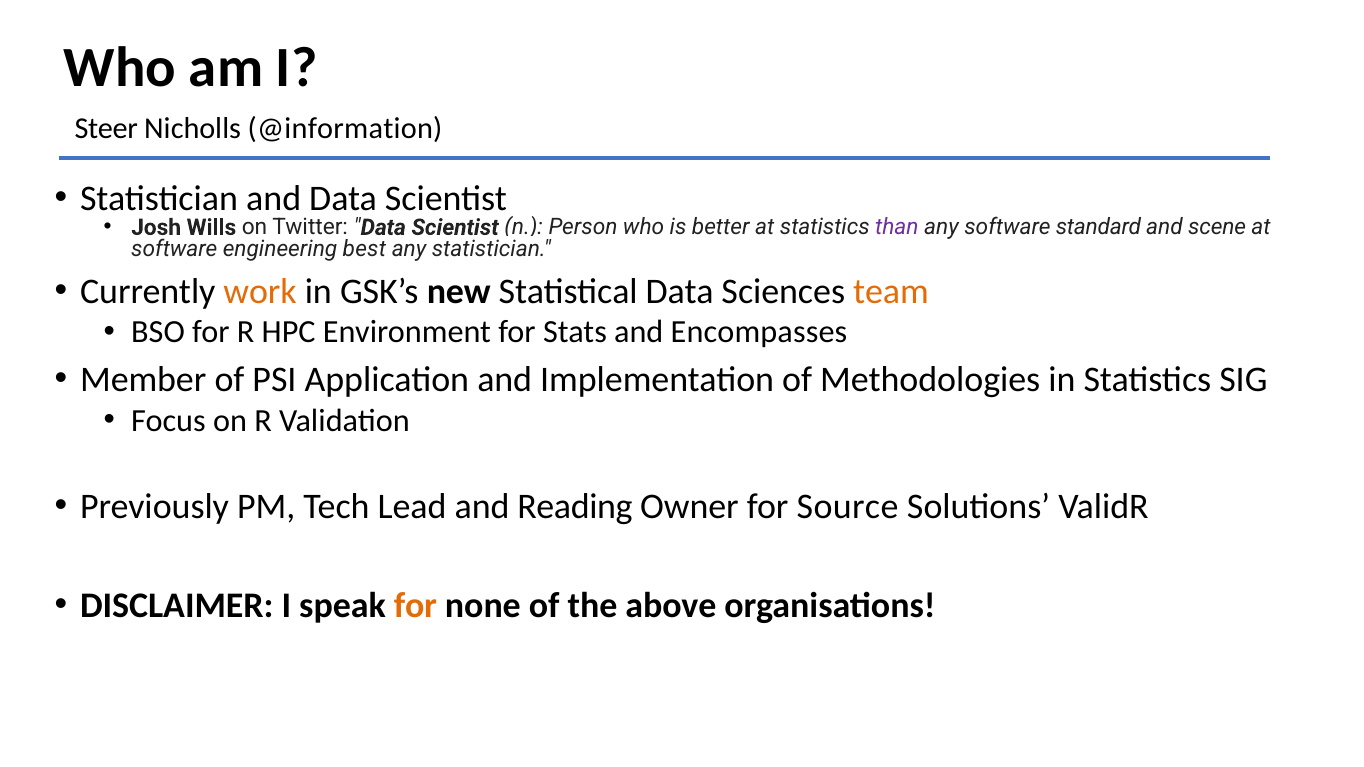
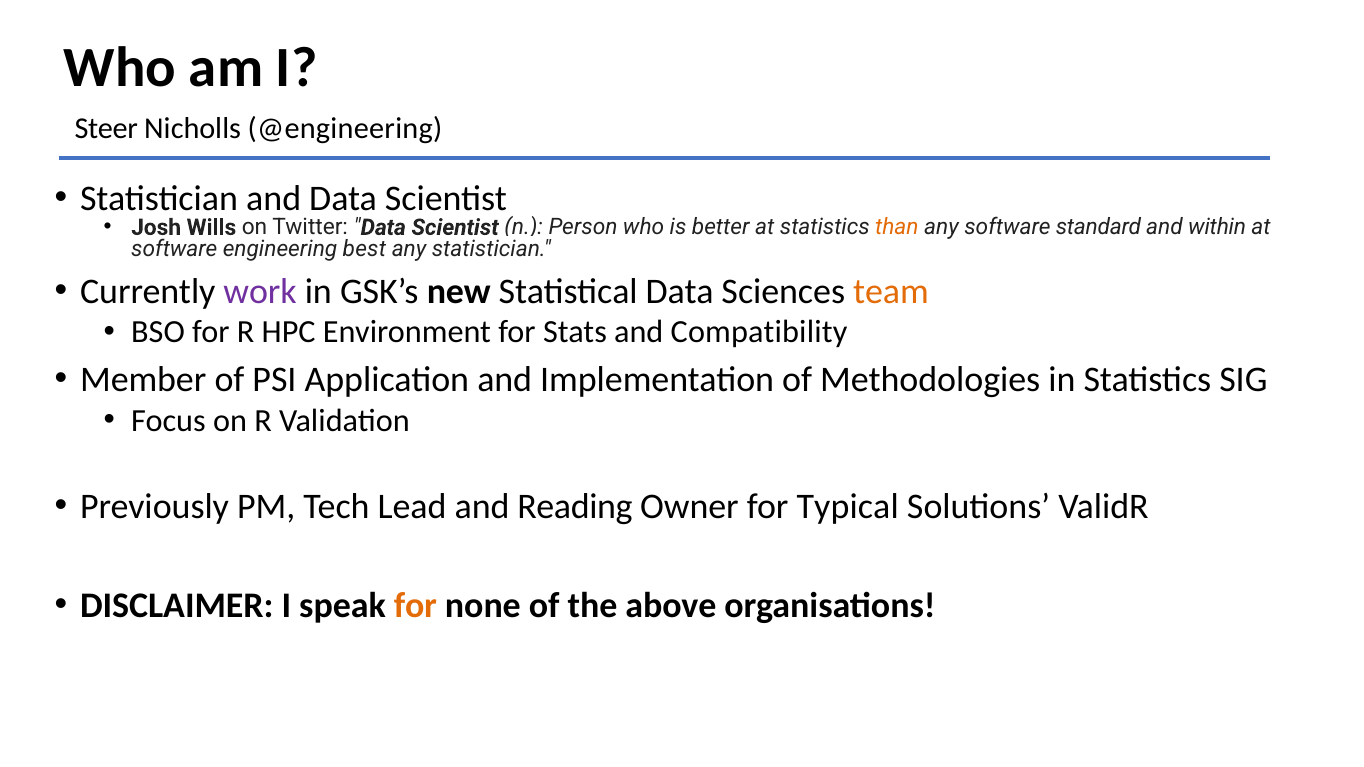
@information: @information -> @engineering
than colour: purple -> orange
scene: scene -> within
work colour: orange -> purple
Encompasses: Encompasses -> Compatibility
Source: Source -> Typical
